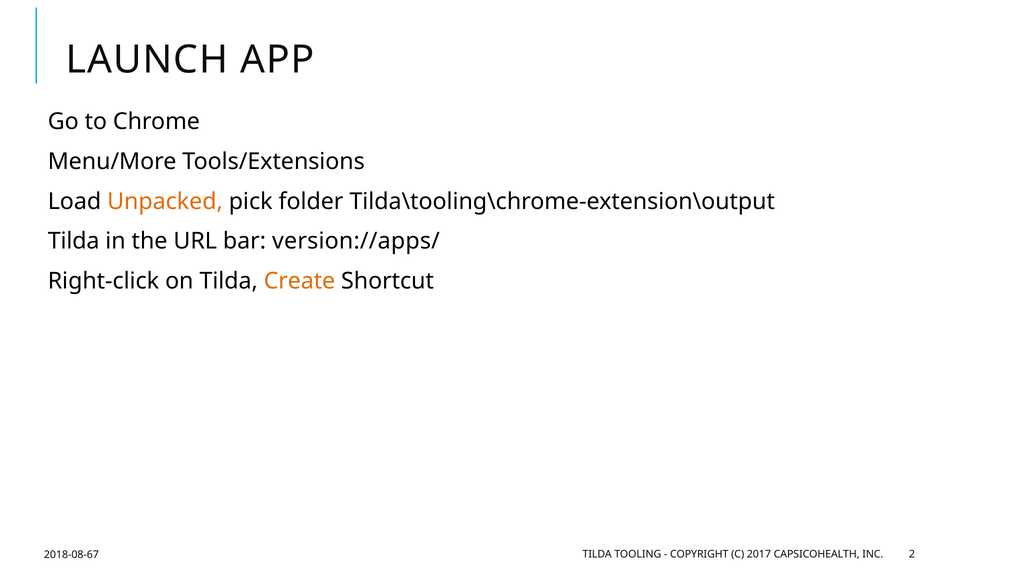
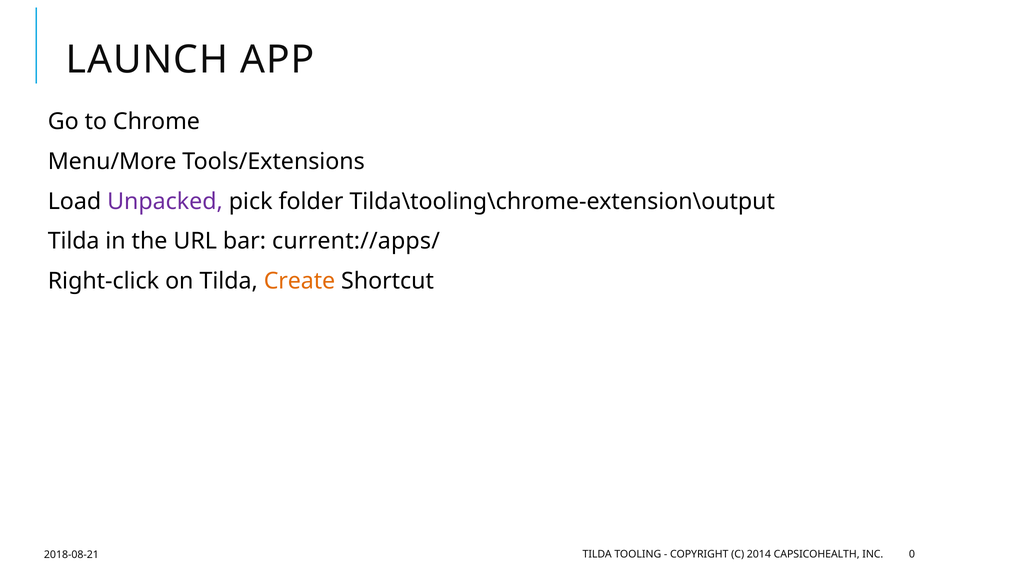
Unpacked colour: orange -> purple
version://apps/: version://apps/ -> current://apps/
2017: 2017 -> 2014
2: 2 -> 0
2018-08-67: 2018-08-67 -> 2018-08-21
